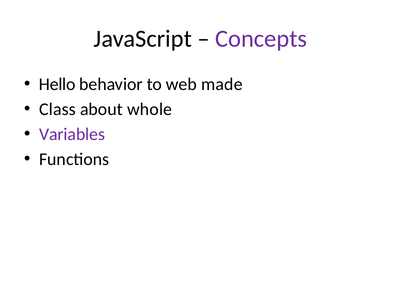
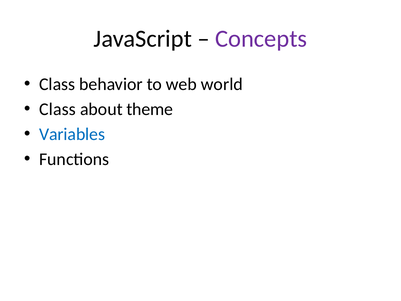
Hello at (57, 84): Hello -> Class
made: made -> world
whole: whole -> theme
Variables colour: purple -> blue
